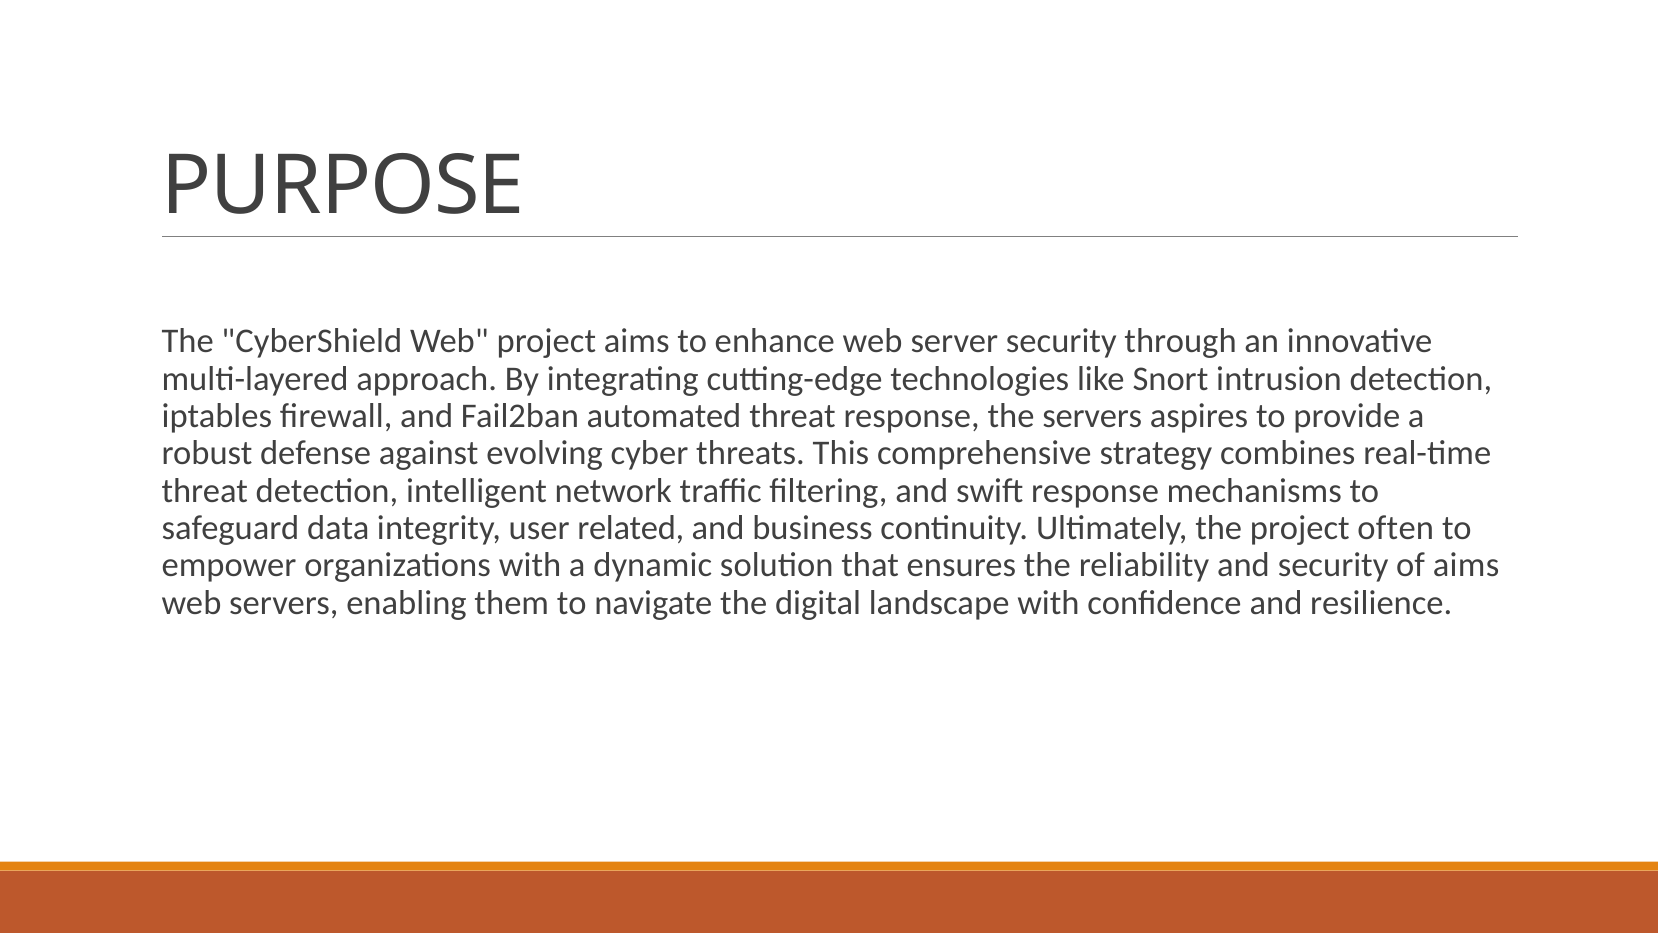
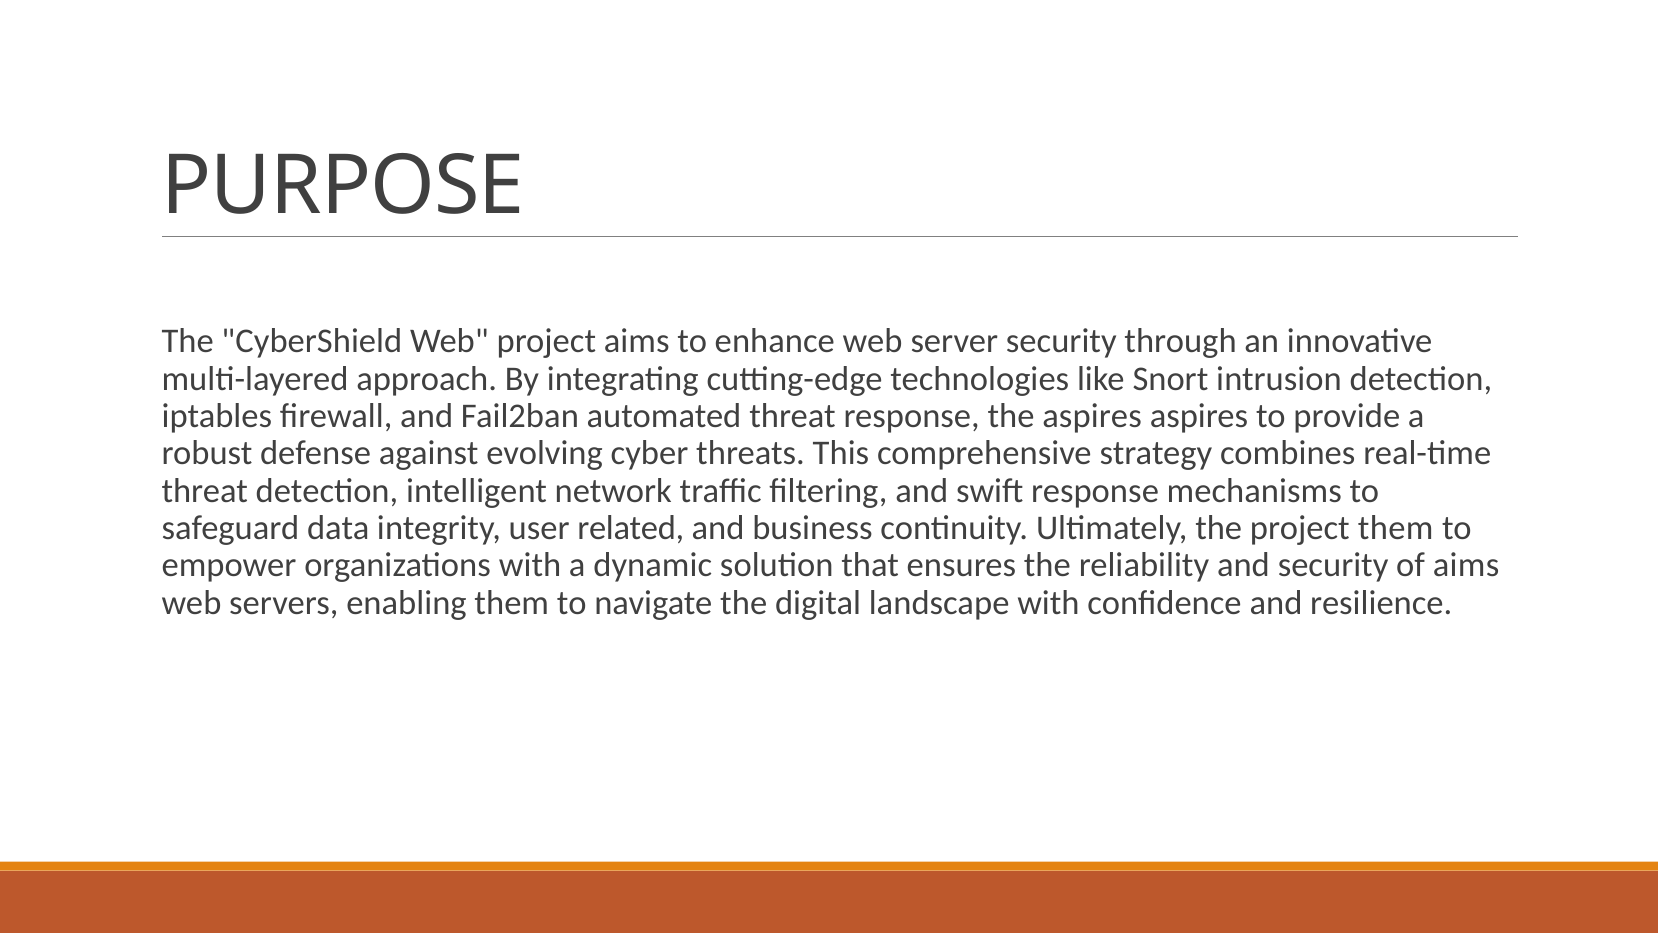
the servers: servers -> aspires
project often: often -> them
